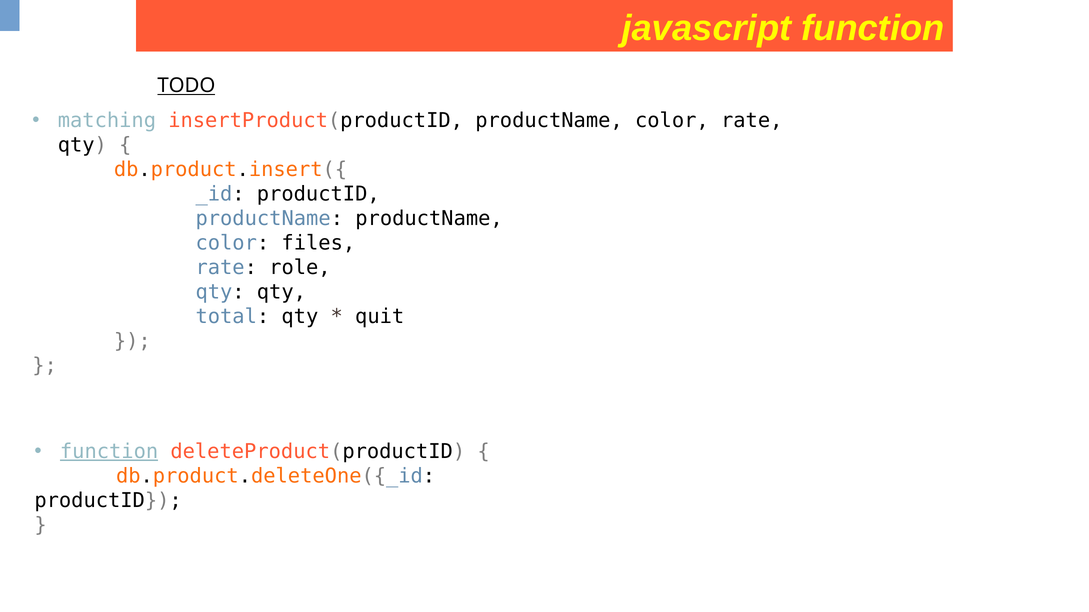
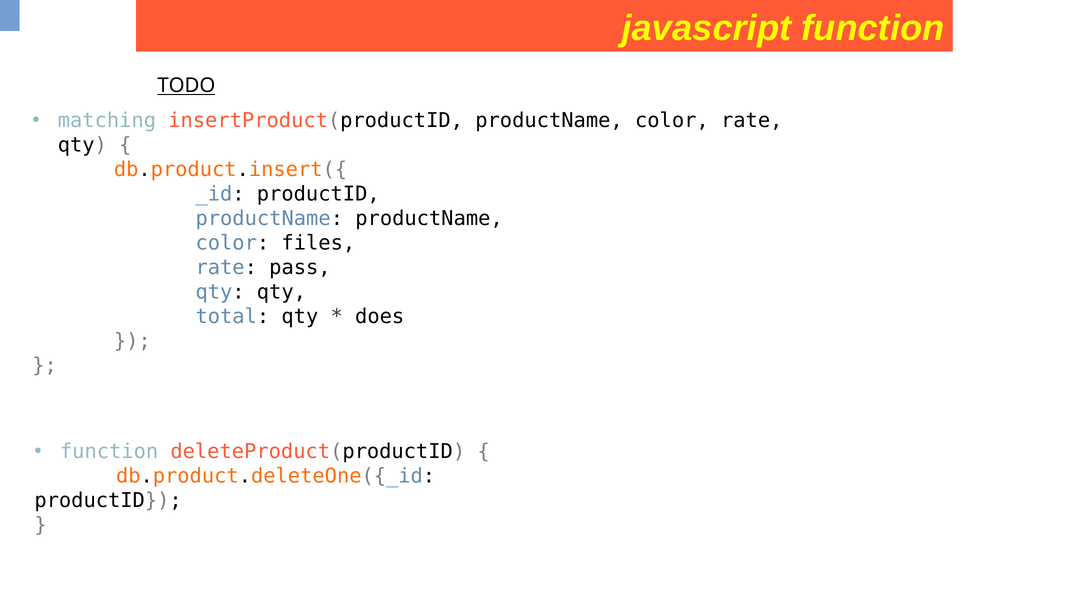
role: role -> pass
quit: quit -> does
function at (109, 452) underline: present -> none
